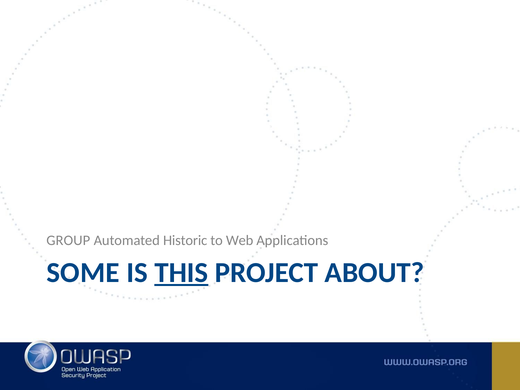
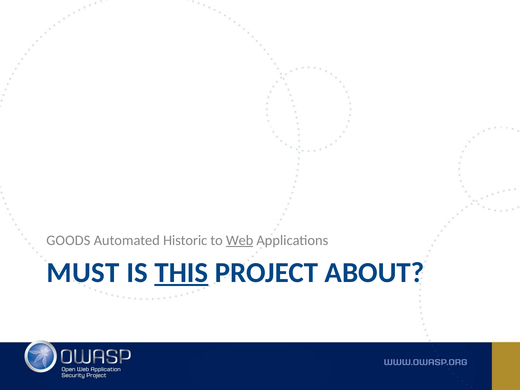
GROUP: GROUP -> GOODS
Web underline: none -> present
SOME: SOME -> MUST
